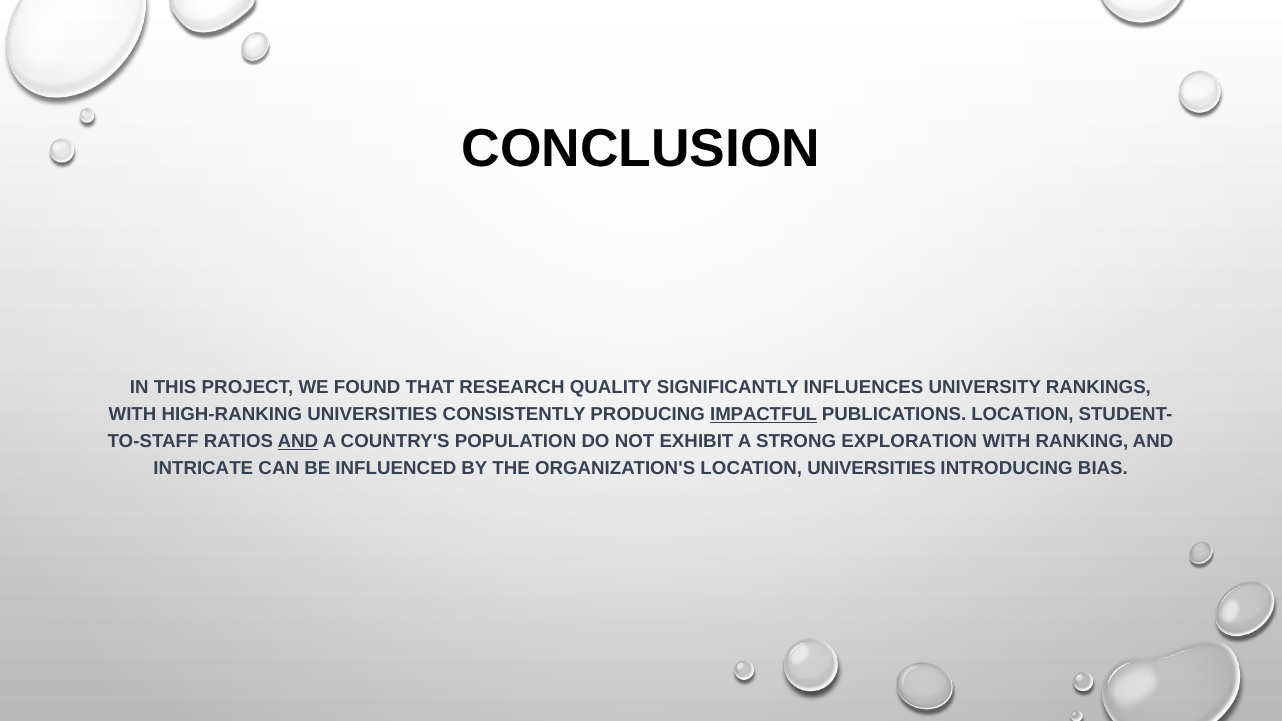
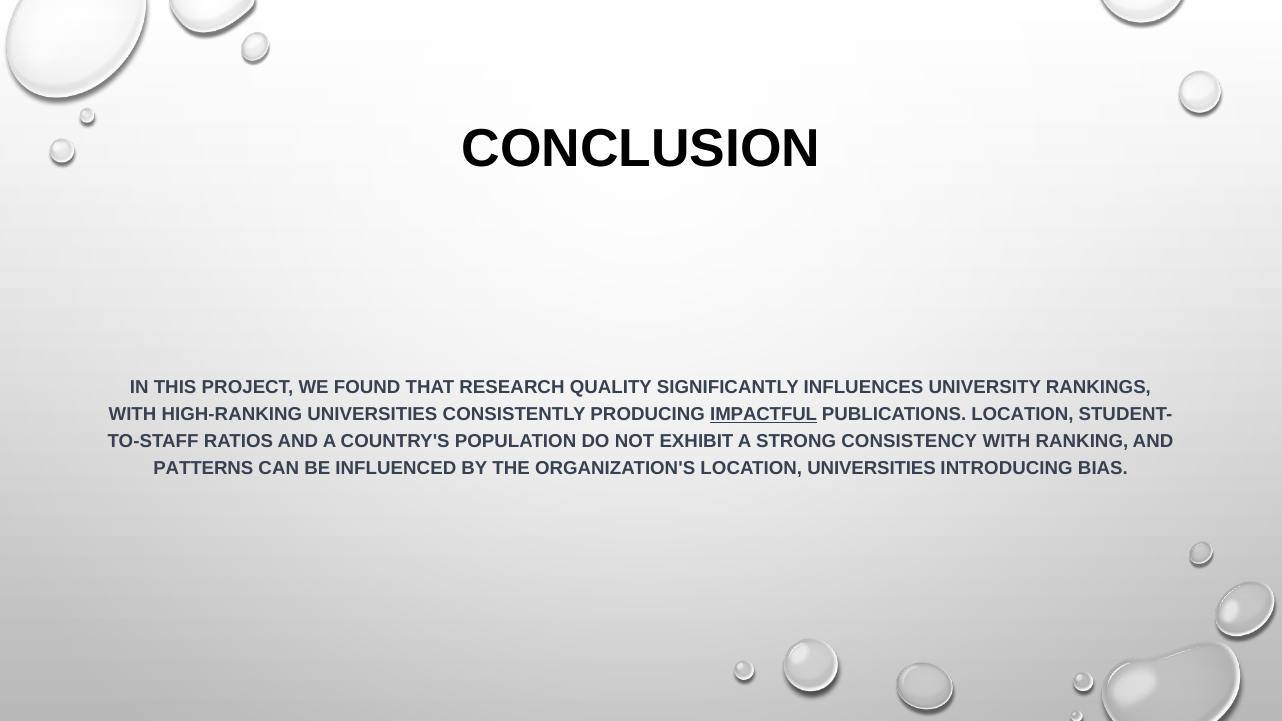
AND at (298, 441) underline: present -> none
EXPLORATION: EXPLORATION -> CONSISTENCY
INTRICATE: INTRICATE -> PATTERNS
